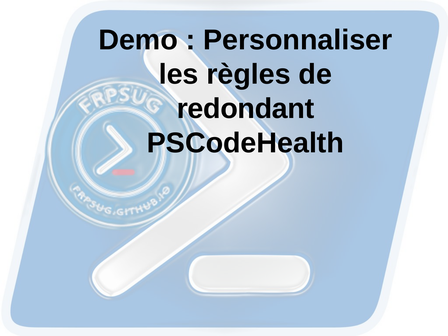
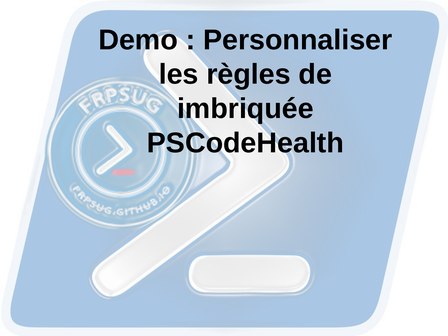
redondant: redondant -> imbriquée
